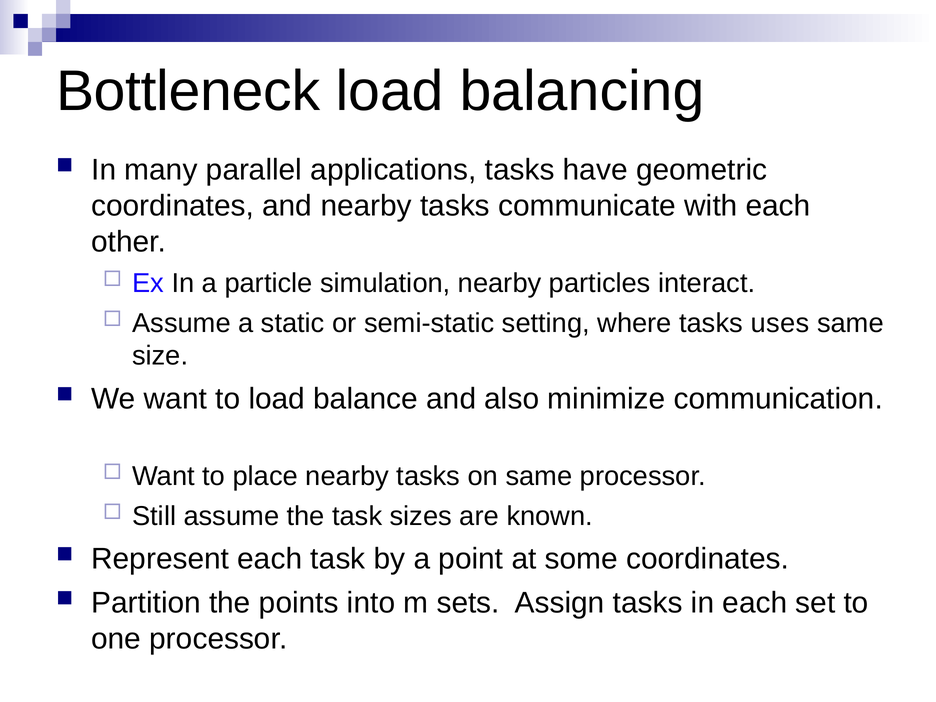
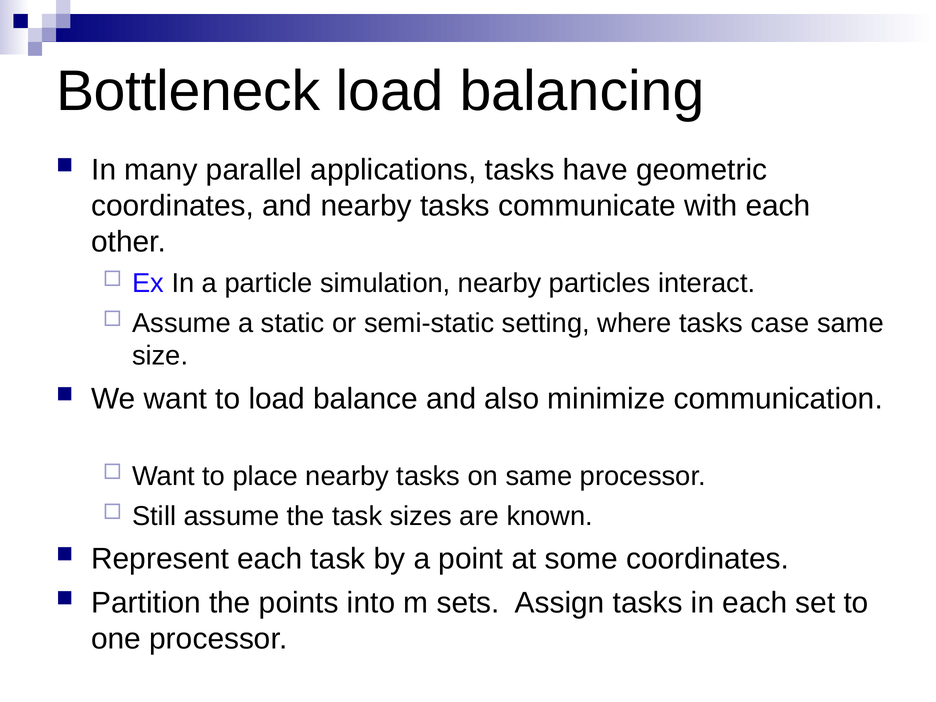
uses: uses -> case
